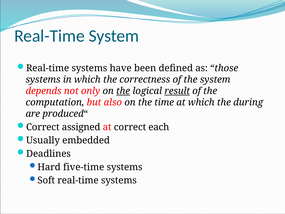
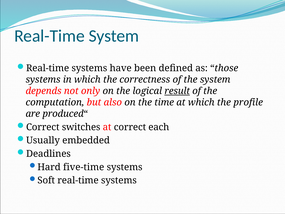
the at (123, 91) underline: present -> none
during: during -> profile
assigned: assigned -> switches
